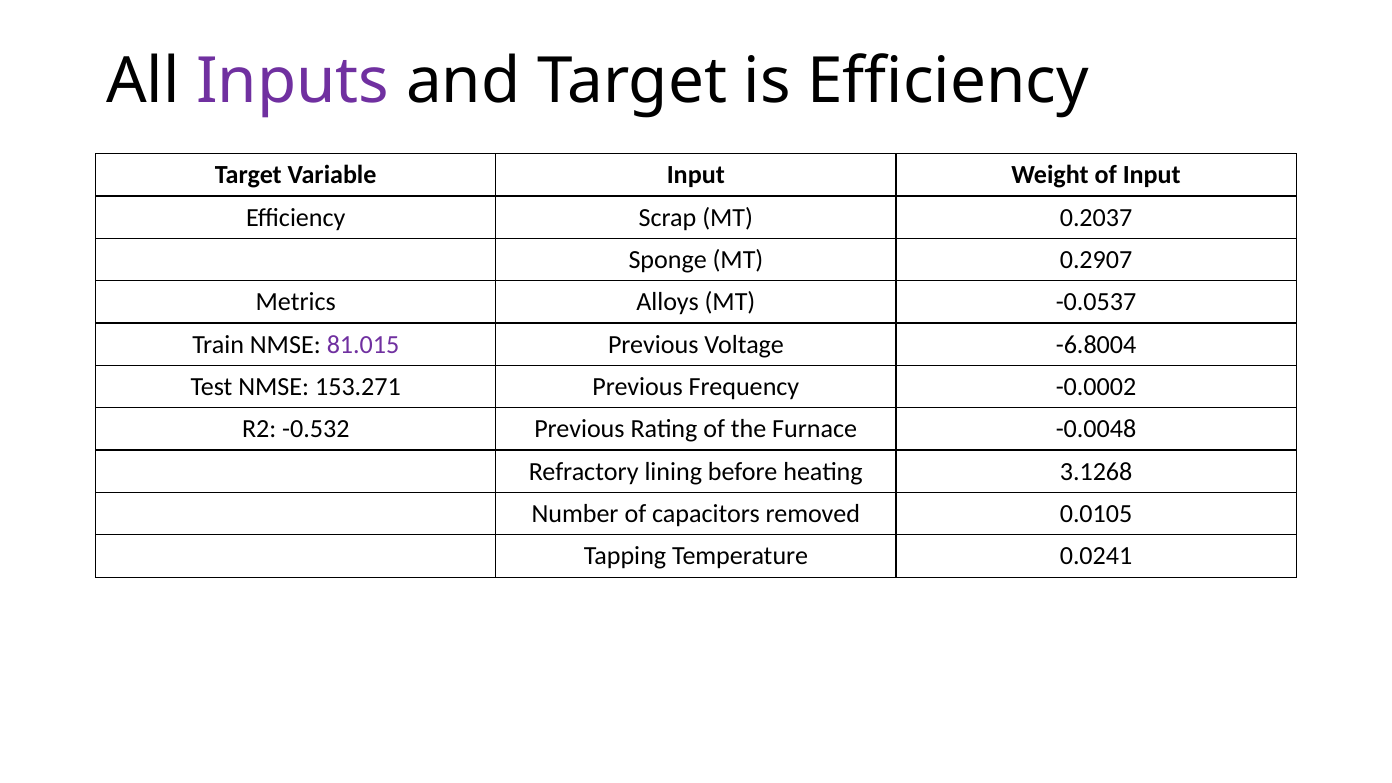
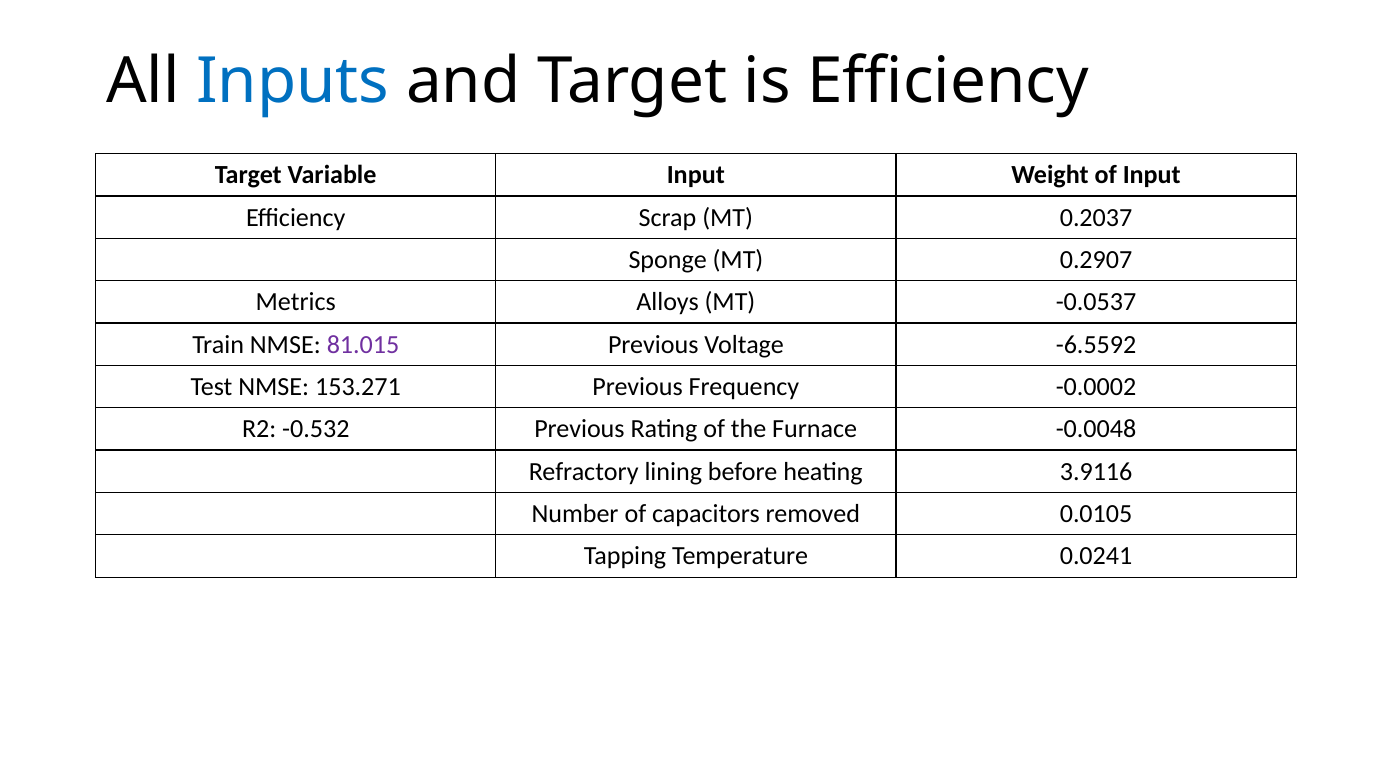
Inputs colour: purple -> blue
-6.8004: -6.8004 -> -6.5592
3.1268: 3.1268 -> 3.9116
